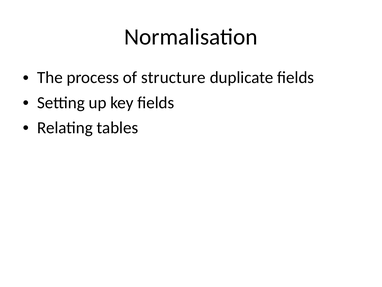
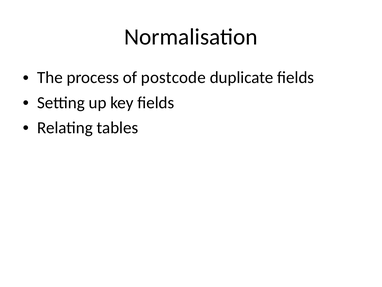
structure: structure -> postcode
